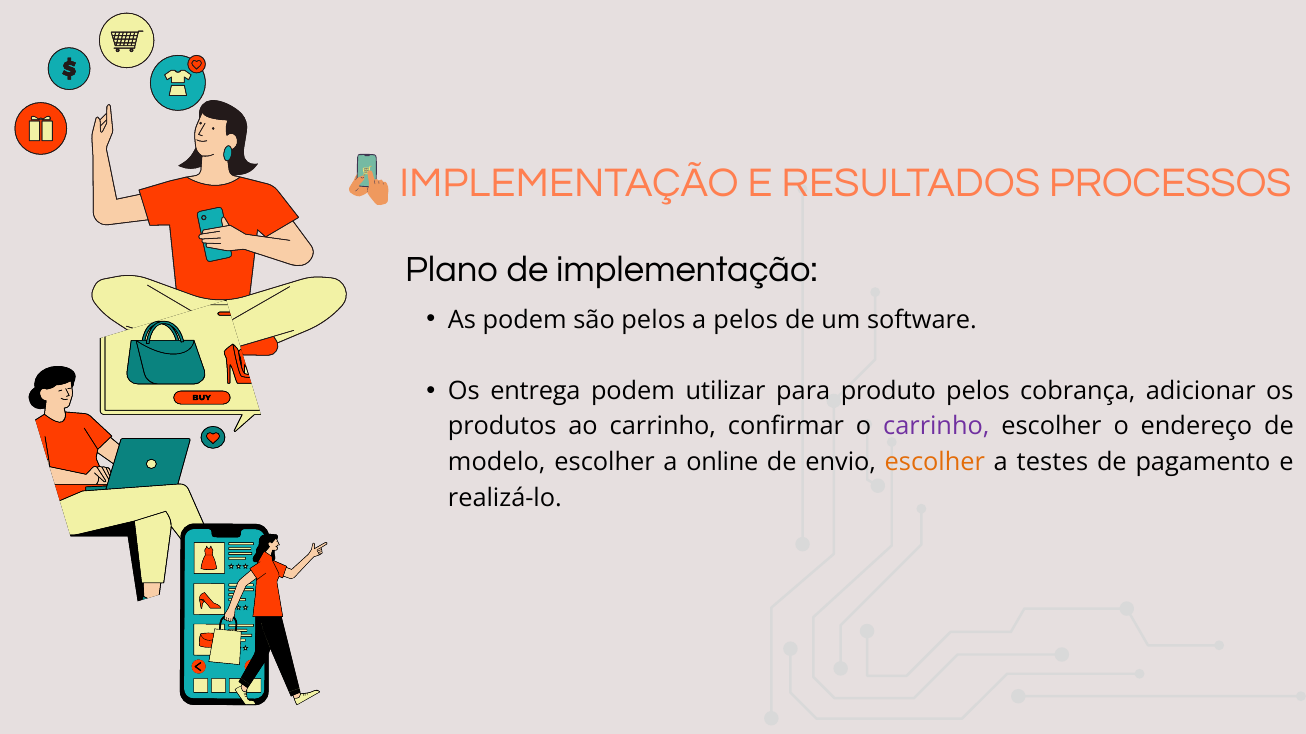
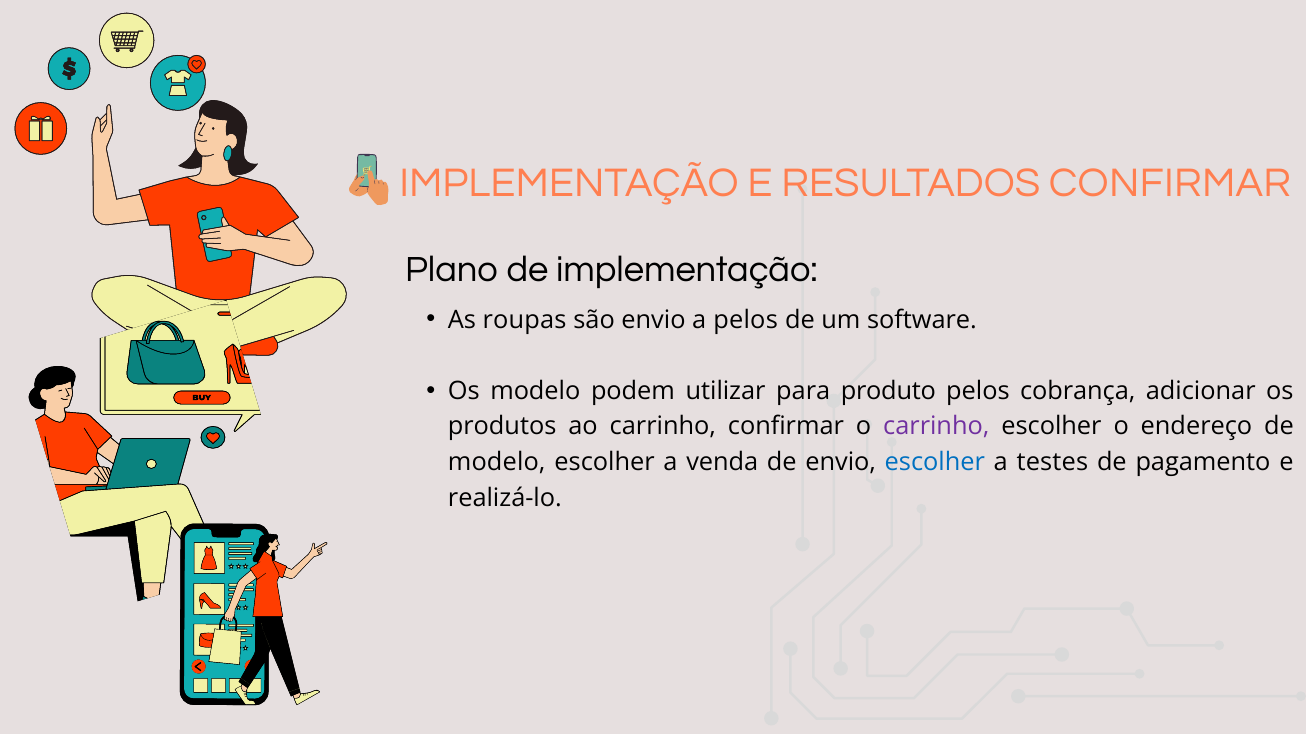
RESULTADOS PROCESSOS: PROCESSOS -> CONFIRMAR
As podem: podem -> roupas
são pelos: pelos -> envio
Os entrega: entrega -> modelo
online: online -> venda
escolher at (935, 462) colour: orange -> blue
